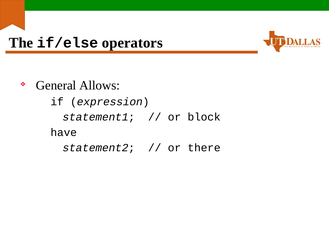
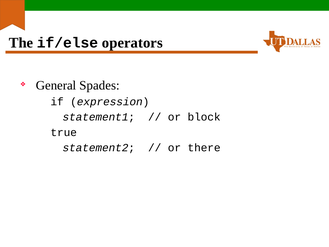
Allows: Allows -> Spades
have: have -> true
